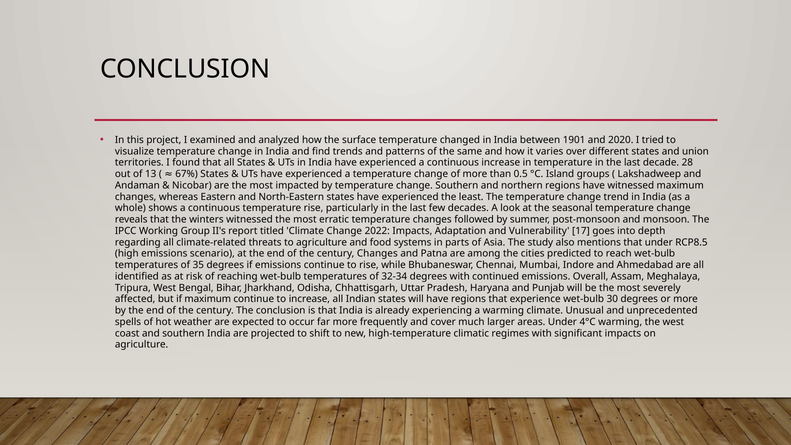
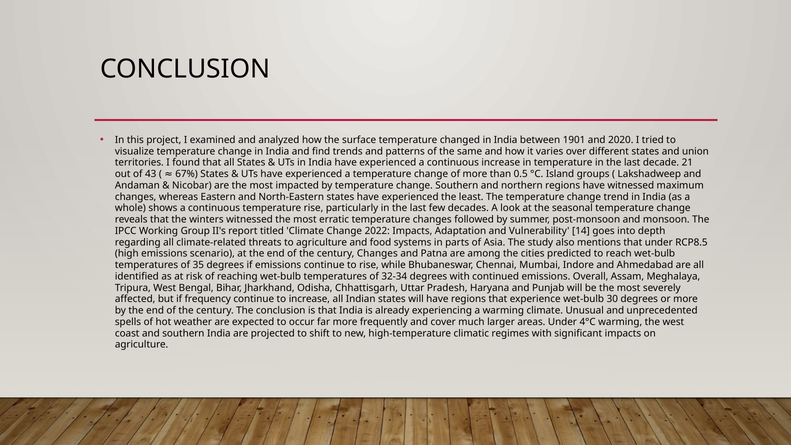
28: 28 -> 21
13: 13 -> 43
17: 17 -> 14
if maximum: maximum -> frequency
